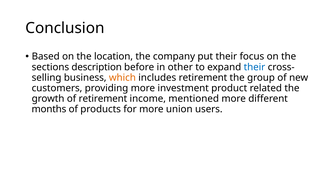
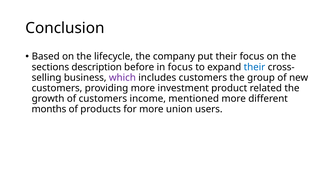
location: location -> lifecycle
in other: other -> focus
which colour: orange -> purple
includes retirement: retirement -> customers
of retirement: retirement -> customers
